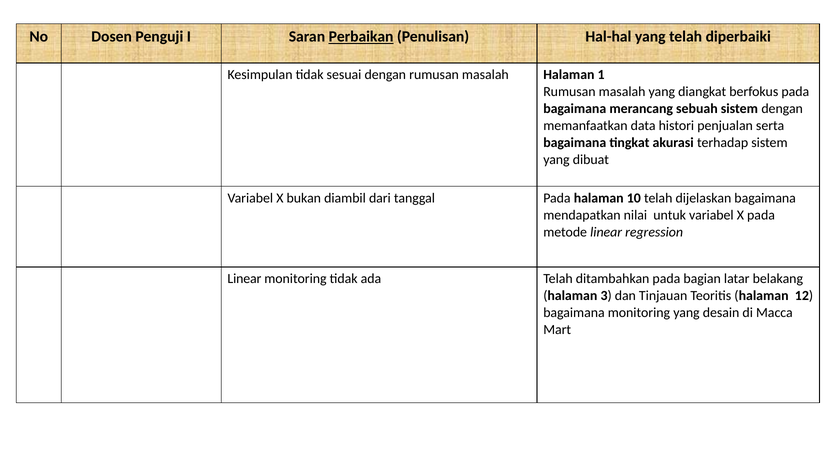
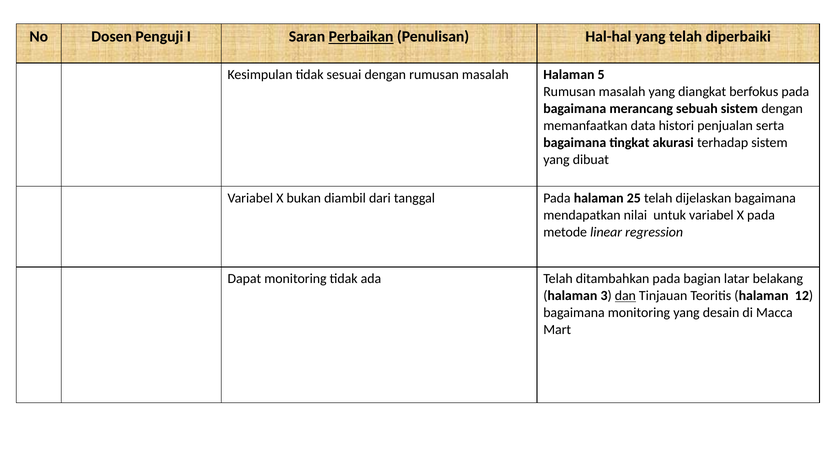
1: 1 -> 5
10: 10 -> 25
Linear at (244, 279): Linear -> Dapat
dan underline: none -> present
